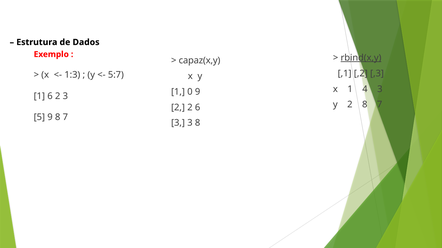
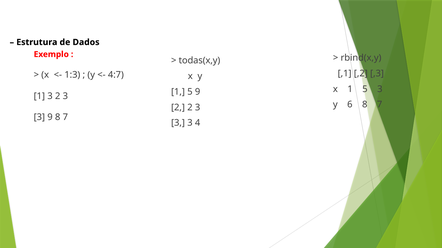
rbind(x,y underline: present -> none
capaz(x,y: capaz(x,y -> todas(x,y
5:7: 5:7 -> 4:7
x 1 4: 4 -> 5
0 at (190, 92): 0 -> 5
1 6: 6 -> 3
y 2: 2 -> 6
2 2 6: 6 -> 3
5 at (39, 118): 5 -> 3
3 8: 8 -> 4
